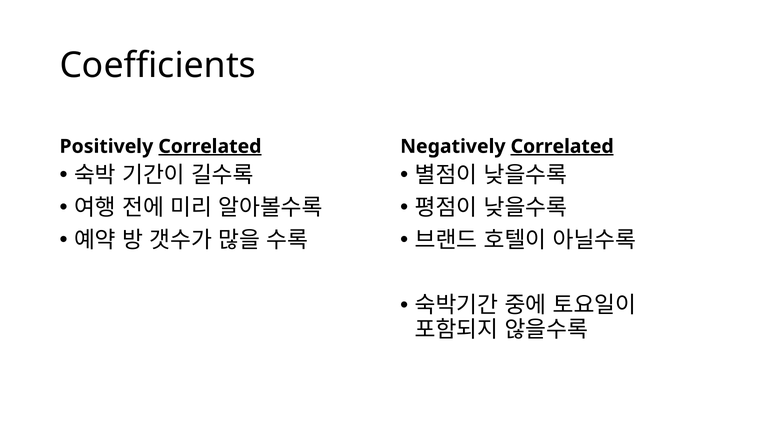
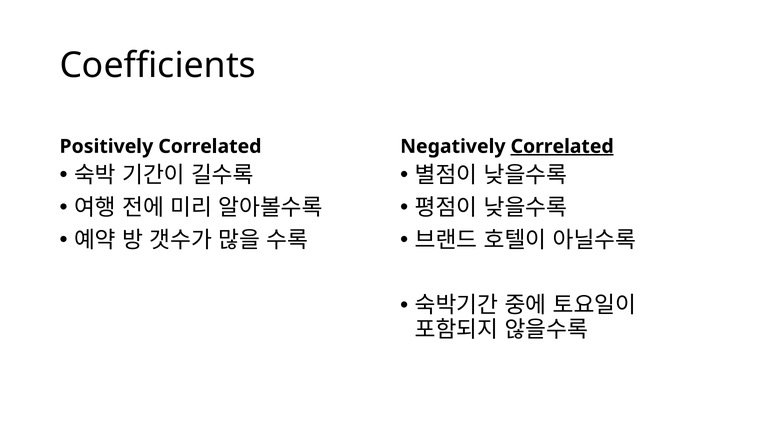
Correlated at (210, 147) underline: present -> none
